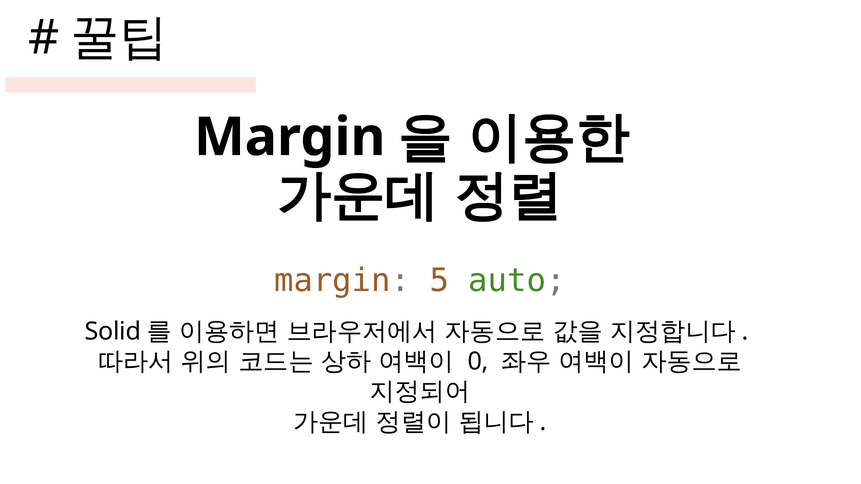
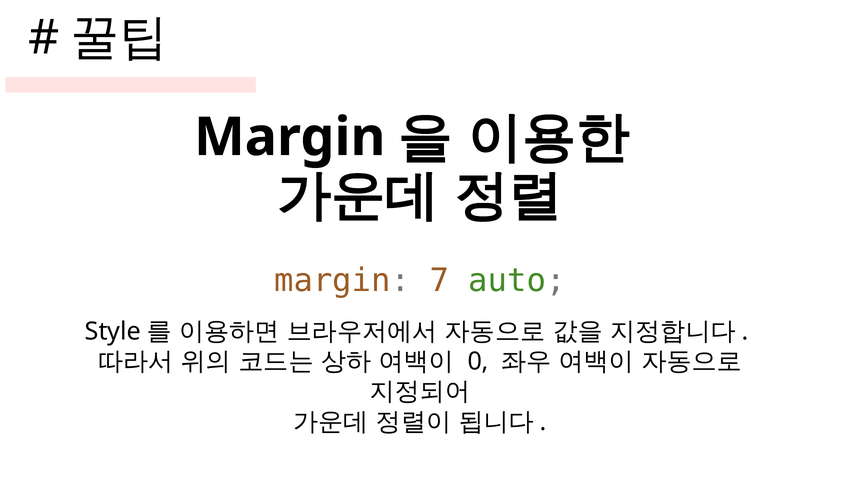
5: 5 -> 7
Solid: Solid -> Style
